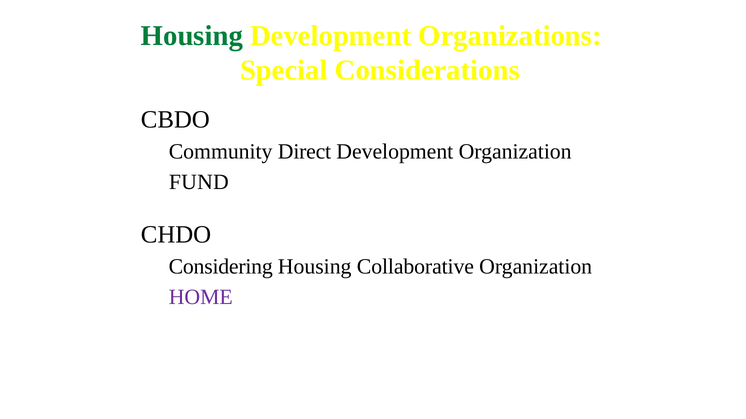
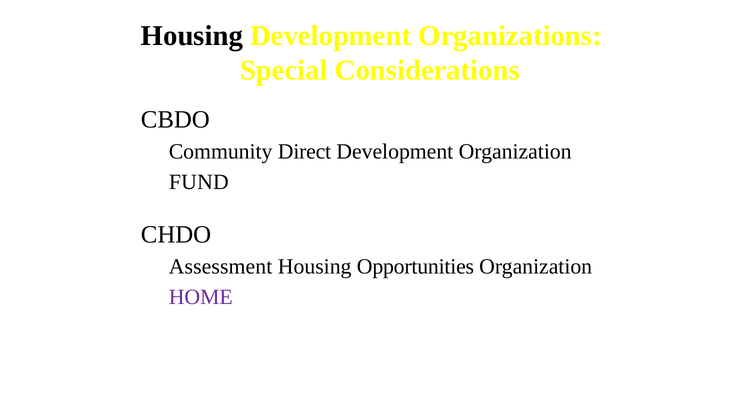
Housing at (192, 36) colour: green -> black
Considering: Considering -> Assessment
Collaborative: Collaborative -> Opportunities
